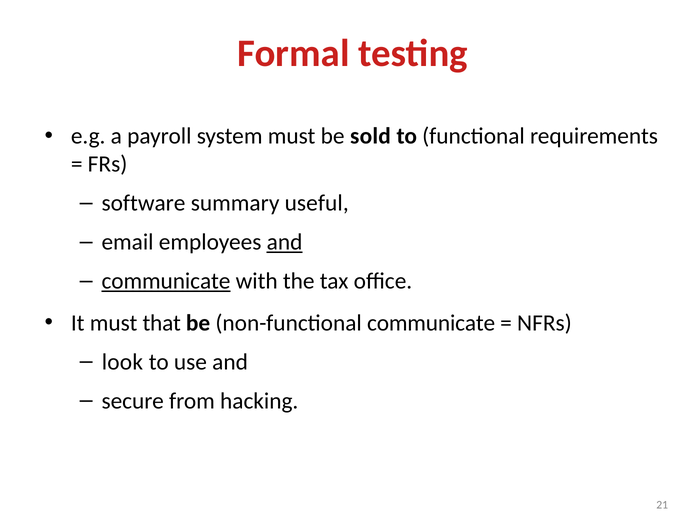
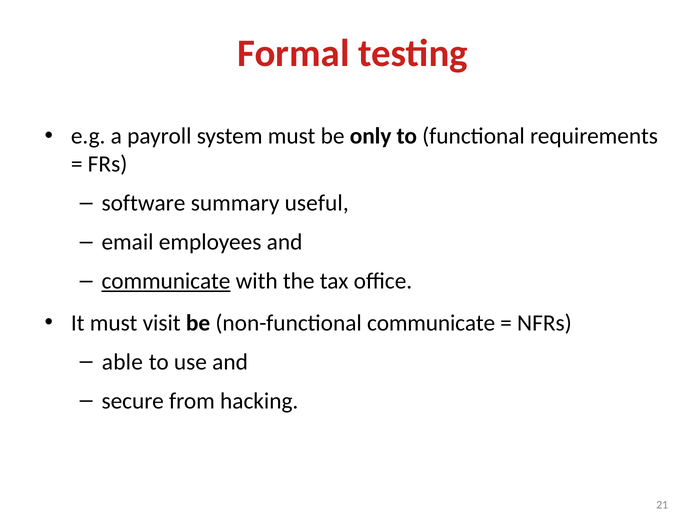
sold: sold -> only
and at (285, 242) underline: present -> none
that: that -> visit
look: look -> able
